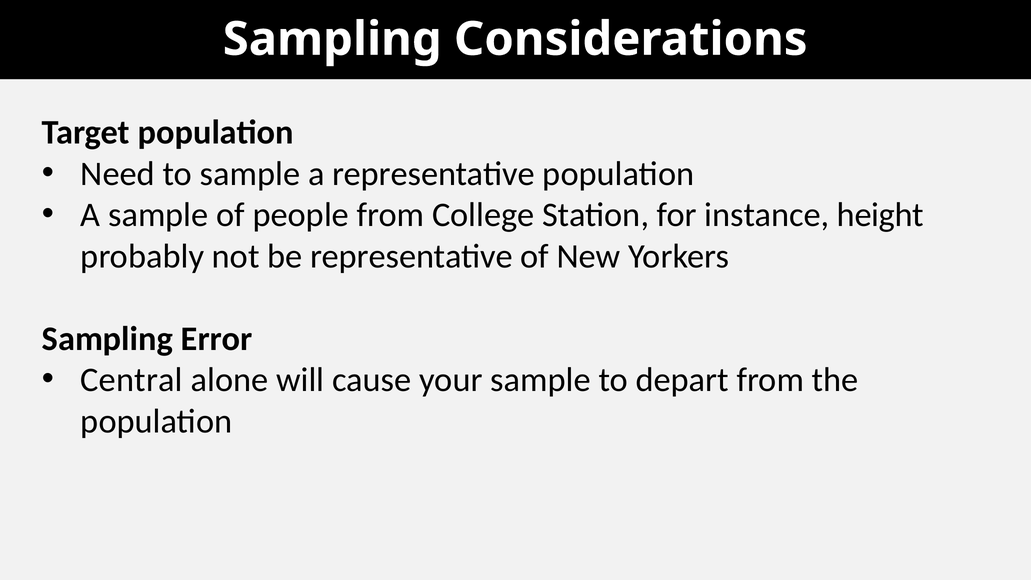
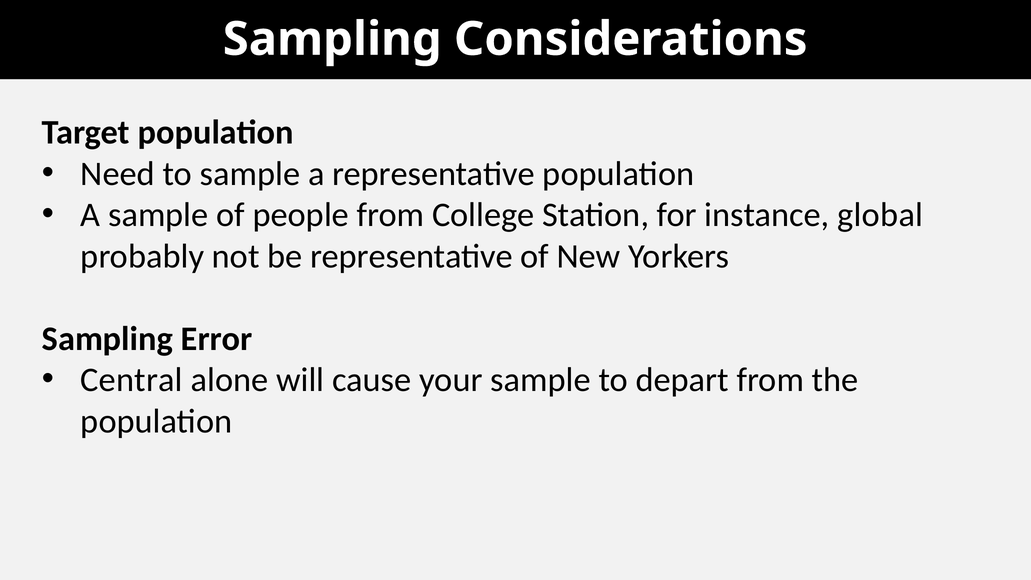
height: height -> global
